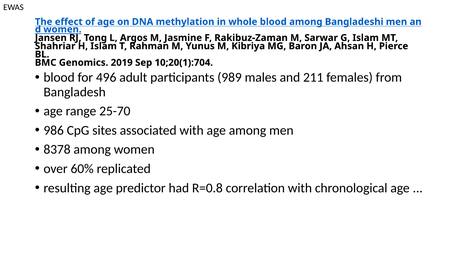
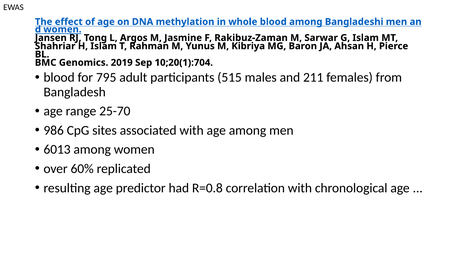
496: 496 -> 795
989: 989 -> 515
8378: 8378 -> 6013
